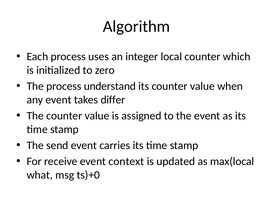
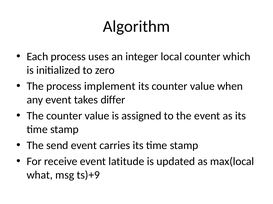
understand: understand -> implement
context: context -> latitude
ts)+0: ts)+0 -> ts)+9
